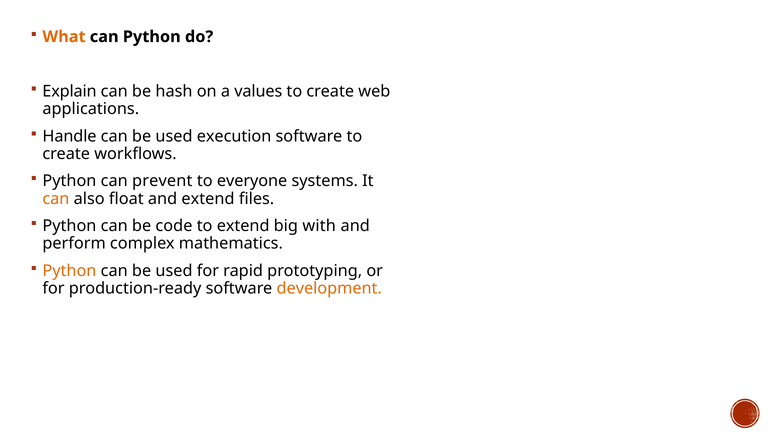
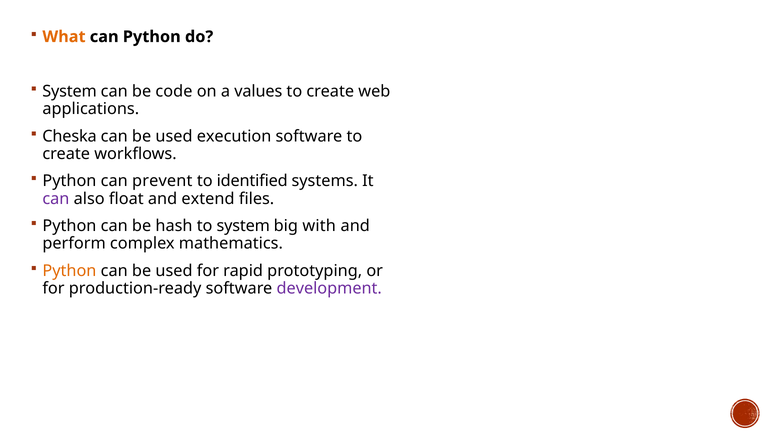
Explain at (70, 91): Explain -> System
hash: hash -> code
Handle: Handle -> Cheska
everyone: everyone -> identified
can at (56, 199) colour: orange -> purple
code: code -> hash
to extend: extend -> system
development colour: orange -> purple
